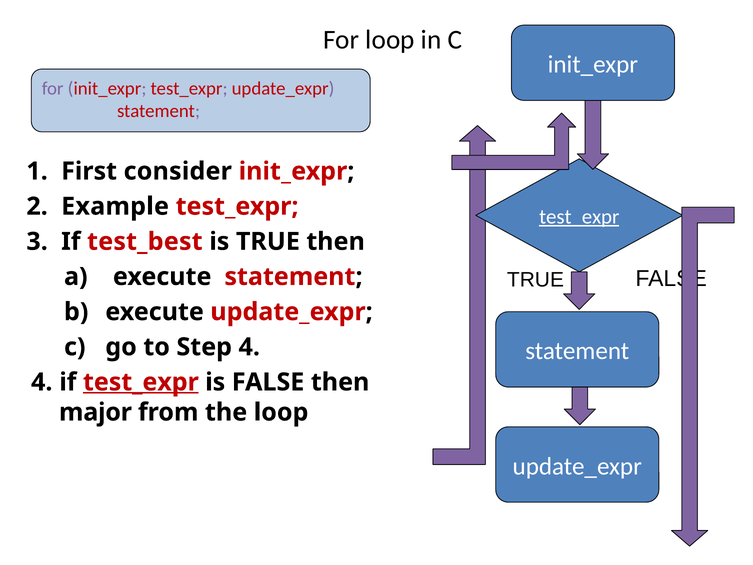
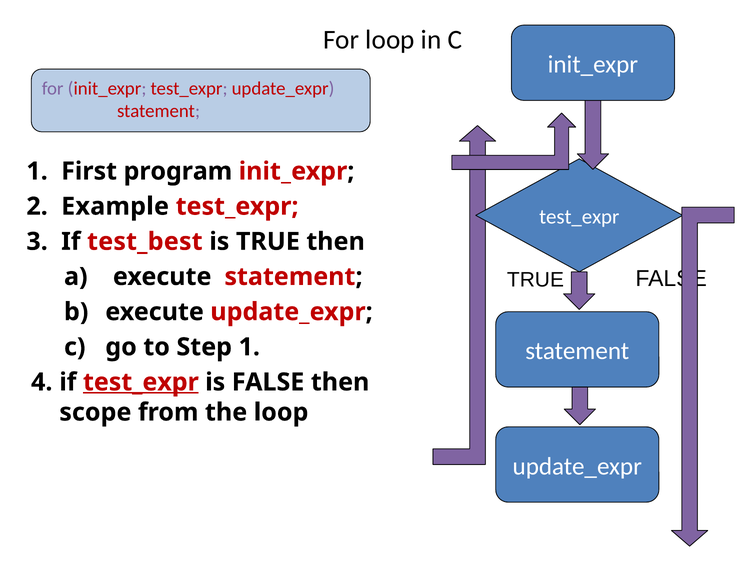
consider: consider -> program
test_expr at (579, 217) underline: present -> none
Step 4: 4 -> 1
major: major -> scope
